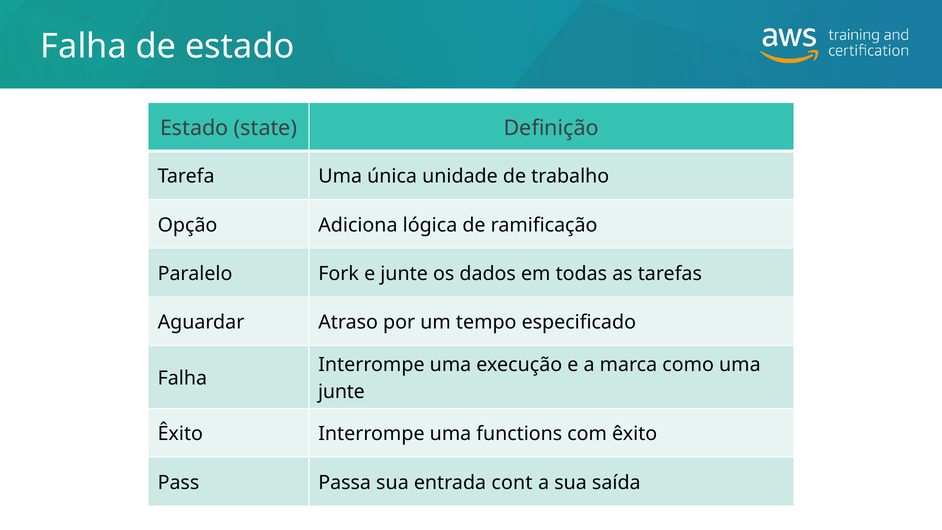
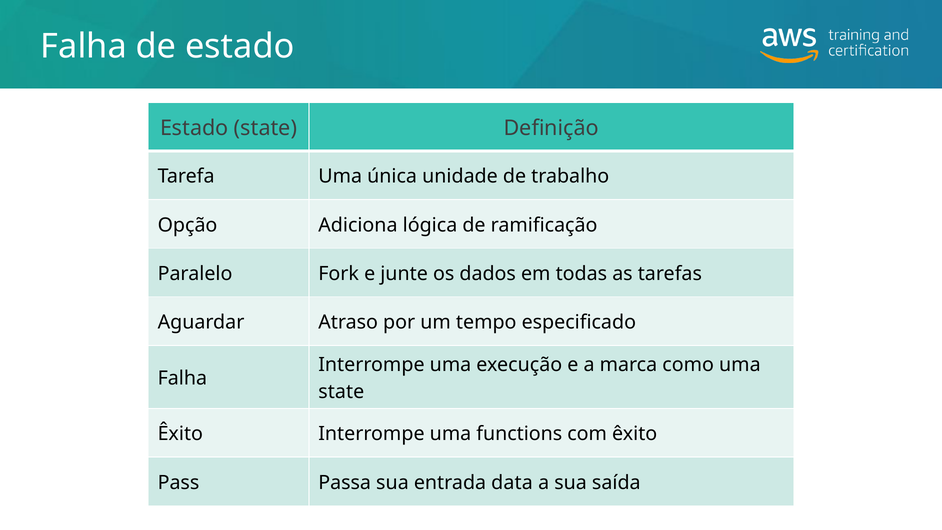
junte at (341, 391): junte -> state
cont: cont -> data
